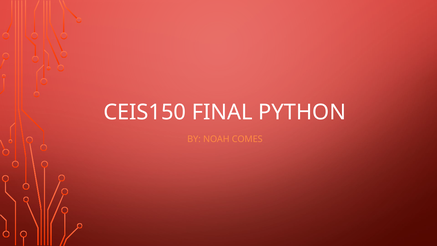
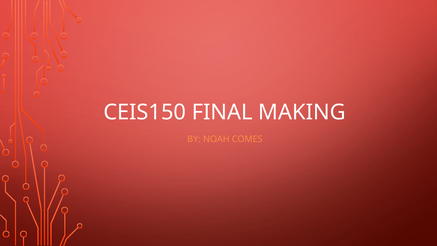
PYTHON: PYTHON -> MAKING
